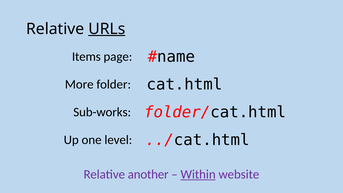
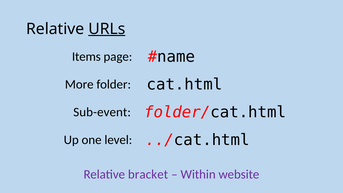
Sub-works: Sub-works -> Sub-event
another: another -> bracket
Within underline: present -> none
